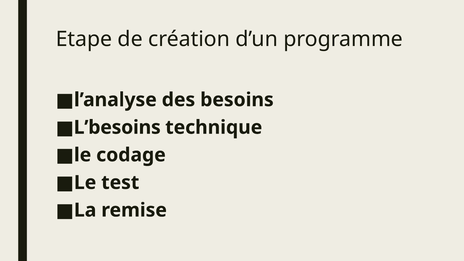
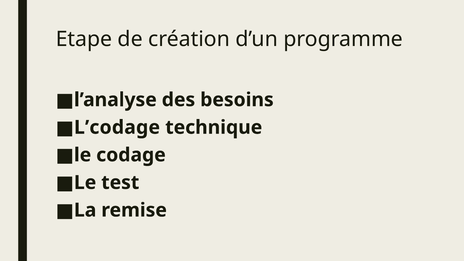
L’besoins: L’besoins -> L’codage
